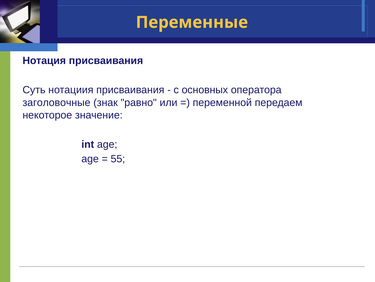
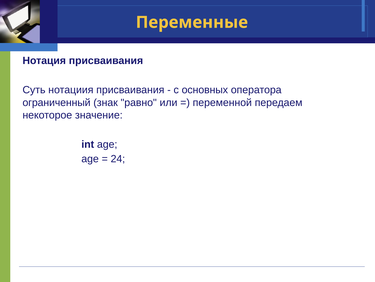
заголовочные: заголовочные -> ограниченный
55: 55 -> 24
